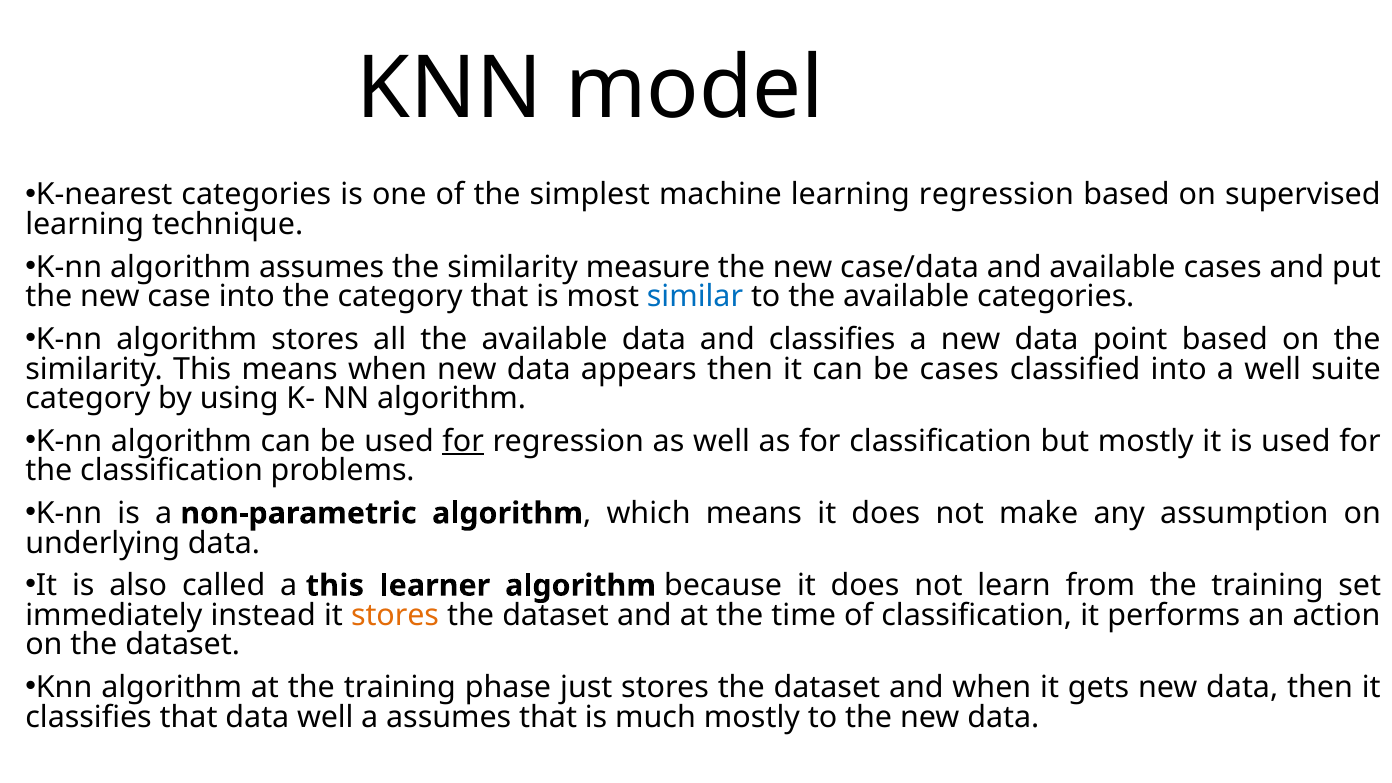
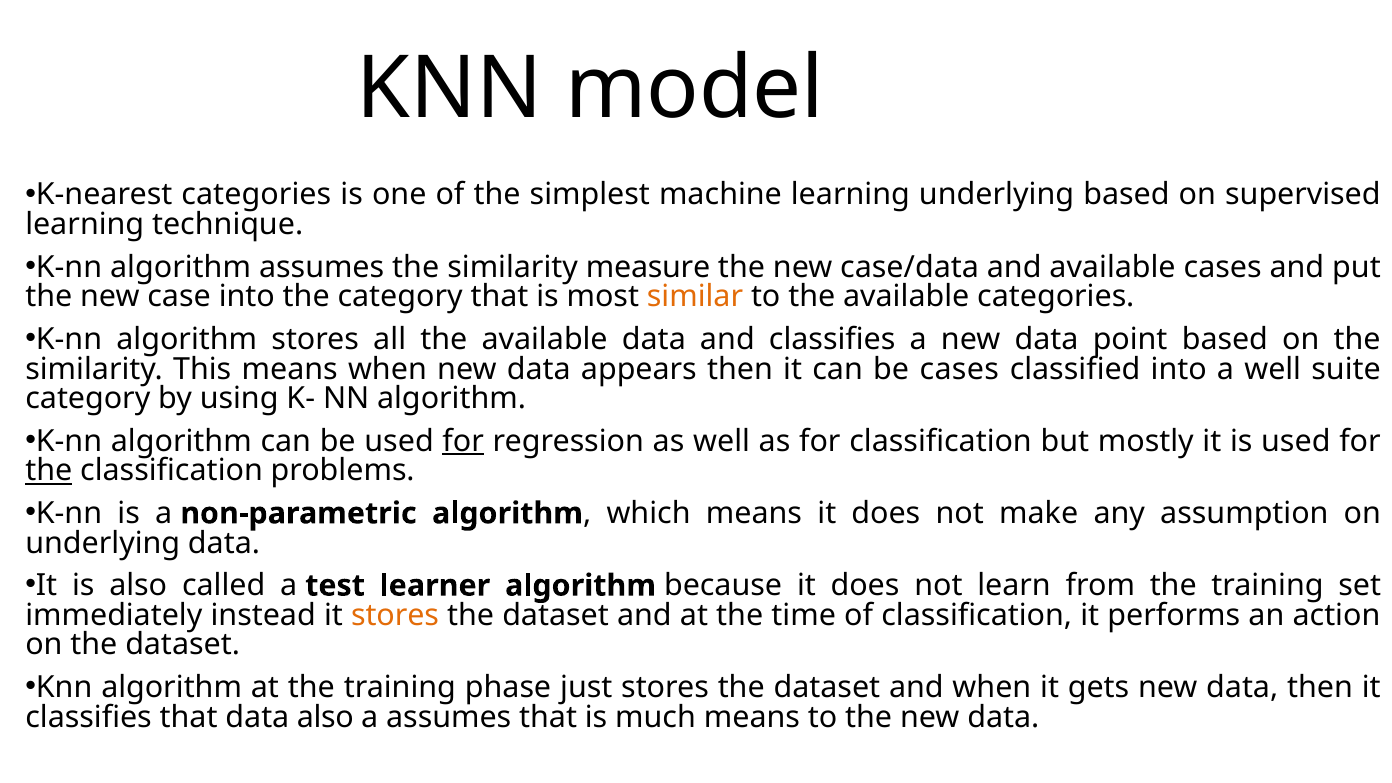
learning regression: regression -> underlying
similar colour: blue -> orange
the at (49, 471) underline: none -> present
a this: this -> test
data well: well -> also
much mostly: mostly -> means
